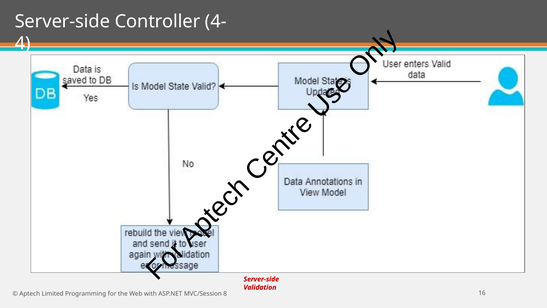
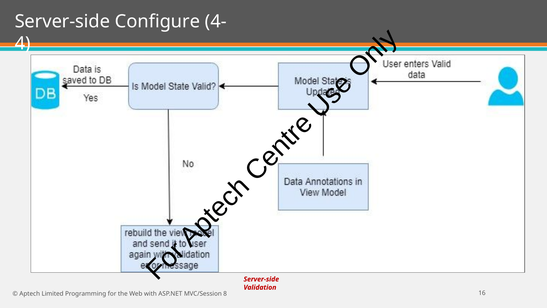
Controller: Controller -> Configure
